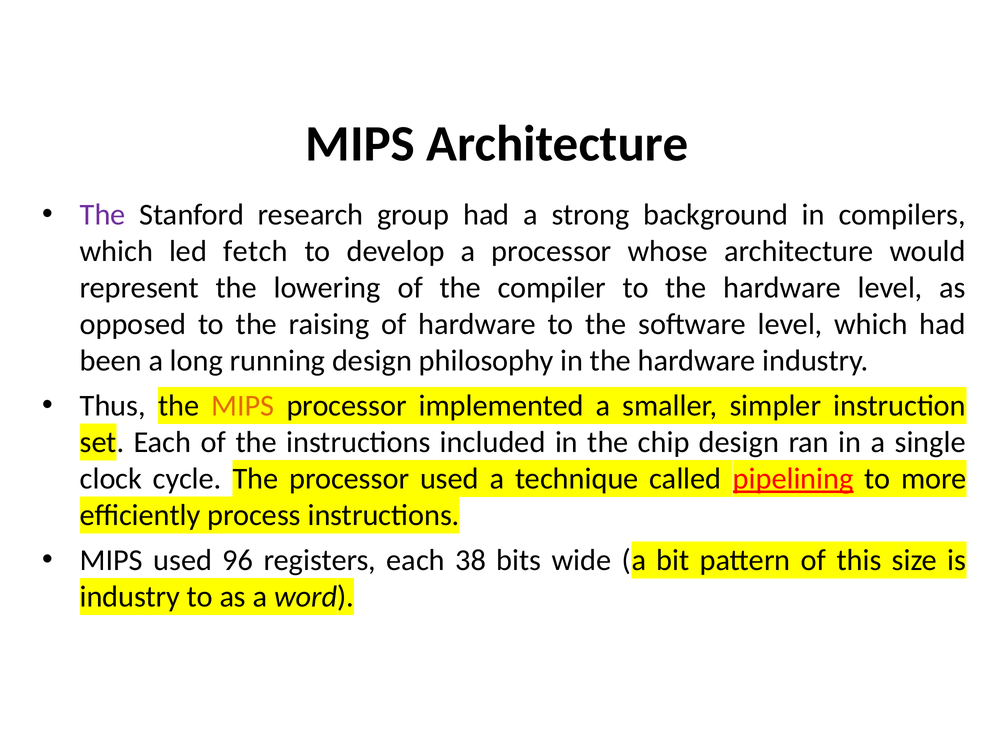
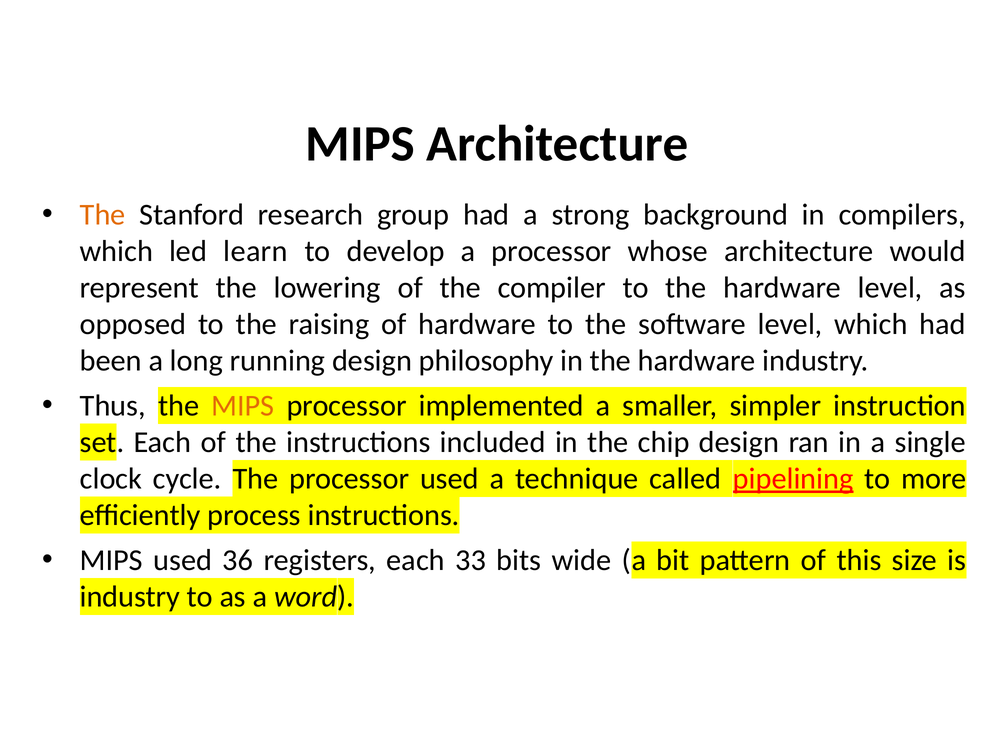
The at (103, 215) colour: purple -> orange
fetch: fetch -> learn
96: 96 -> 36
38: 38 -> 33
